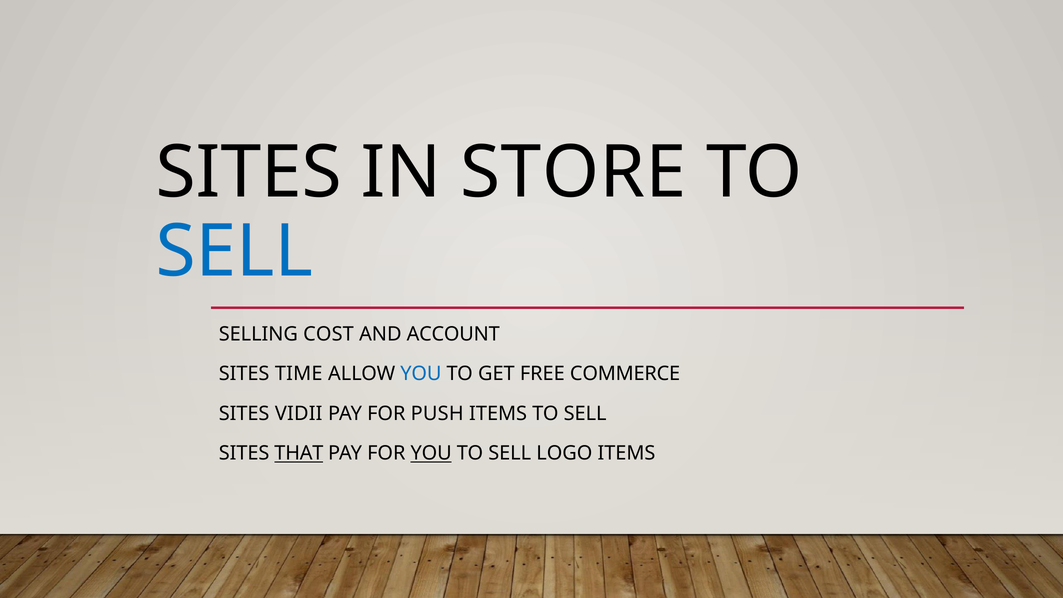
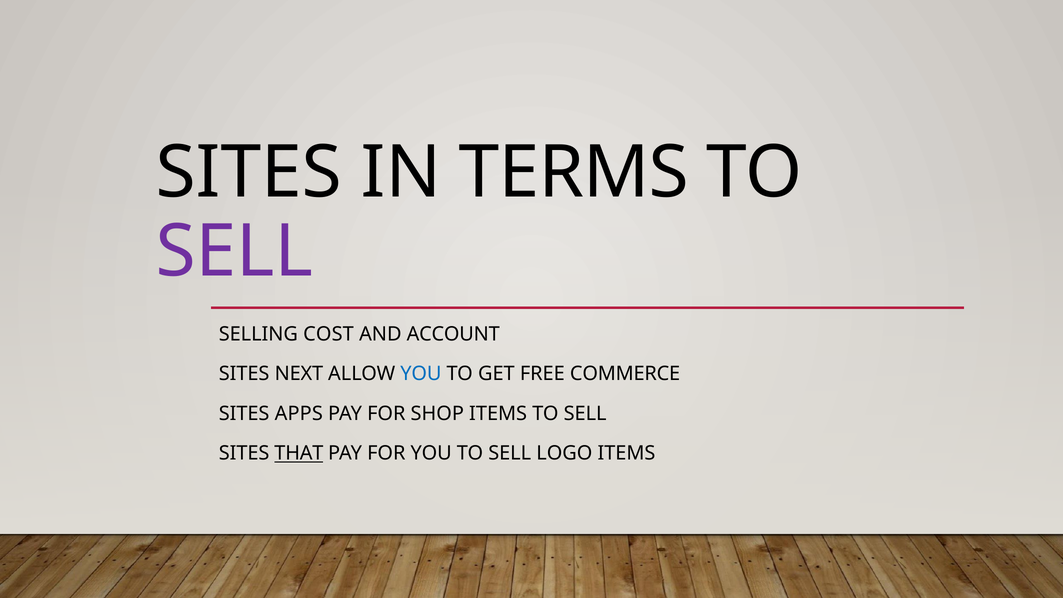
STORE: STORE -> TERMS
SELL at (234, 252) colour: blue -> purple
TIME: TIME -> NEXT
VIDII: VIDII -> APPS
PUSH: PUSH -> SHOP
YOU at (431, 453) underline: present -> none
